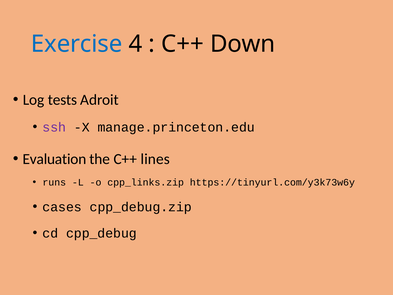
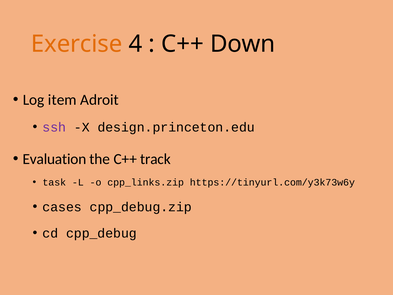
Exercise colour: blue -> orange
tests: tests -> item
manage.princeton.edu: manage.princeton.edu -> design.princeton.edu
lines: lines -> track
runs: runs -> task
